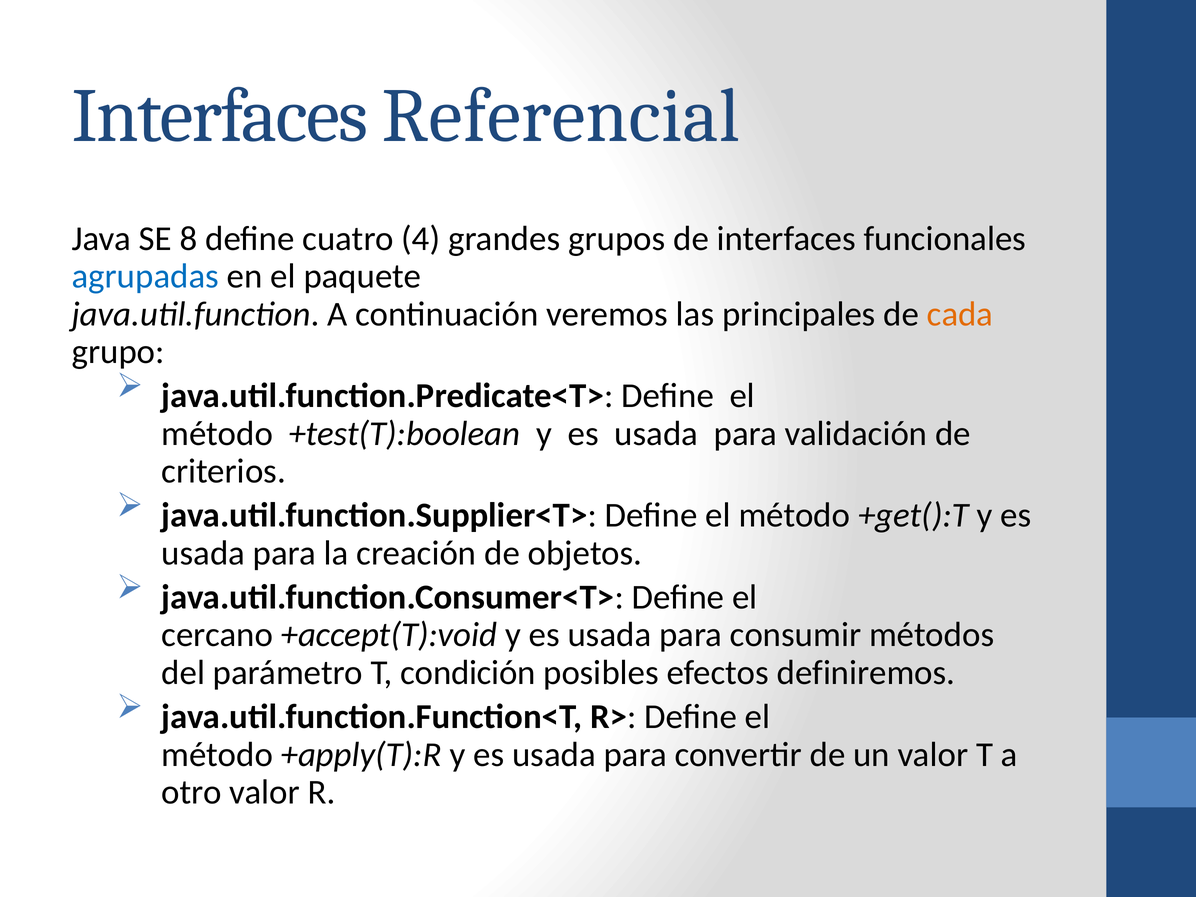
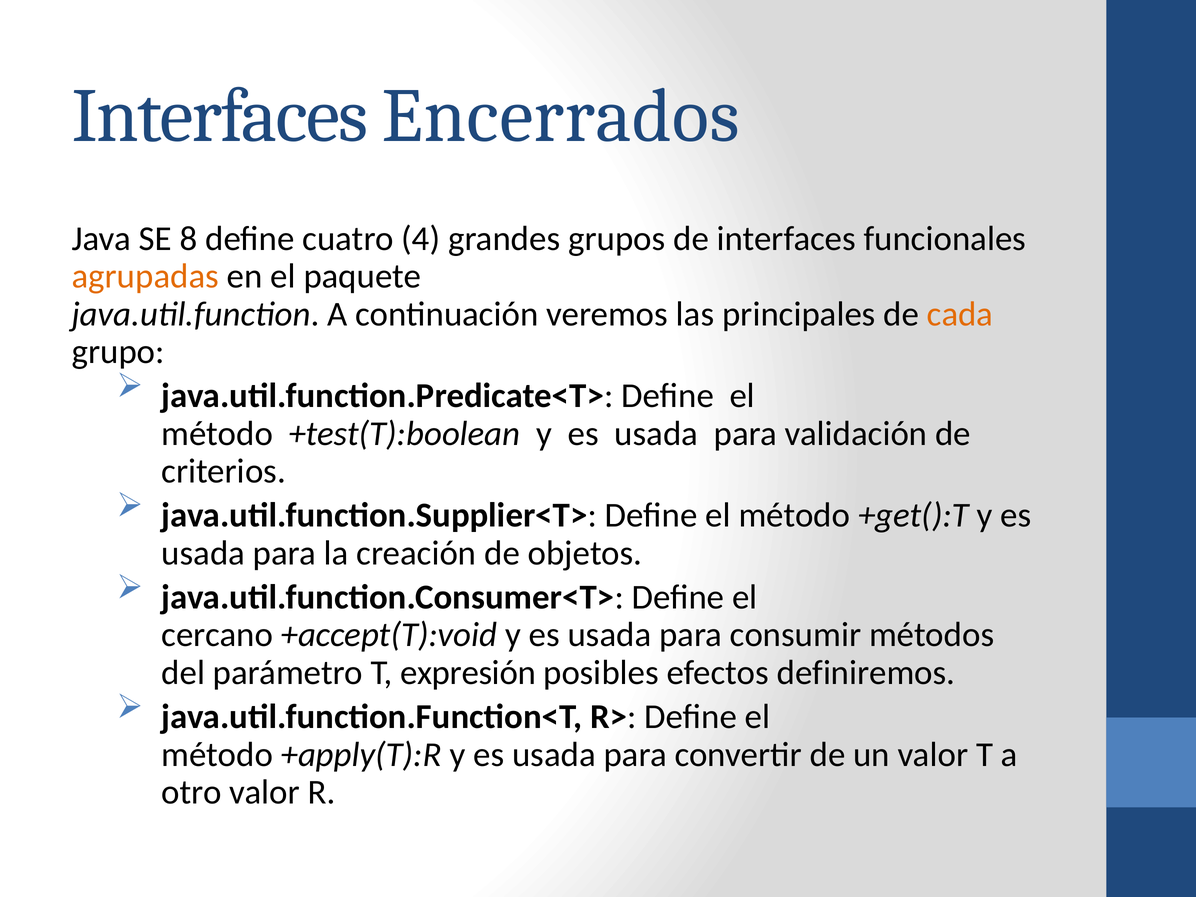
Referencial: Referencial -> Encerrados
agrupadas colour: blue -> orange
condición: condición -> expresión
